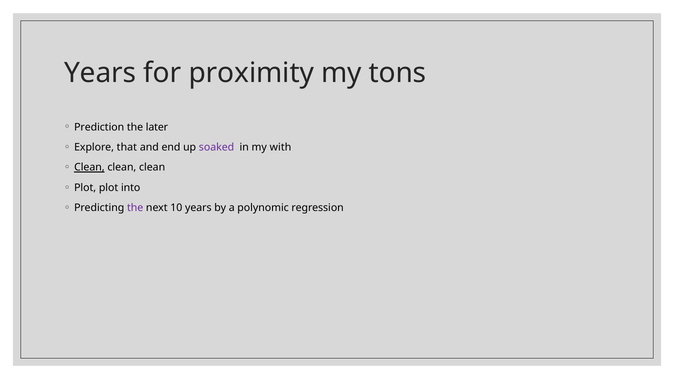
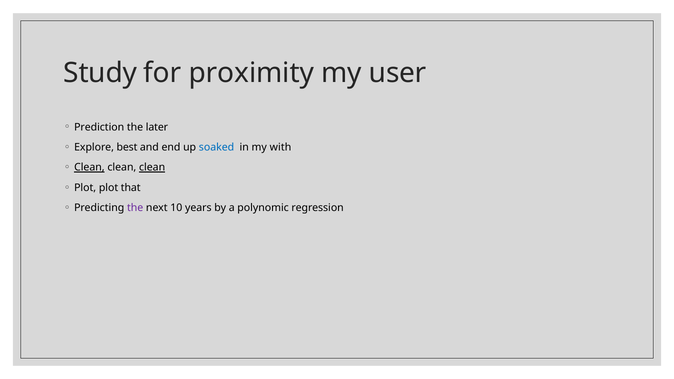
Years at (100, 73): Years -> Study
tons: tons -> user
that: that -> best
soaked colour: purple -> blue
clean at (152, 168) underline: none -> present
into: into -> that
